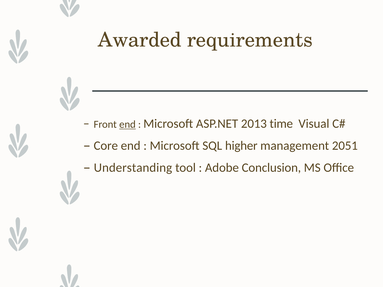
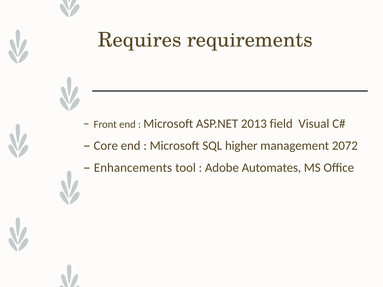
Awarded: Awarded -> Requires
end at (127, 125) underline: present -> none
time: time -> field
2051: 2051 -> 2072
Understanding: Understanding -> Enhancements
Conclusion: Conclusion -> Automates
